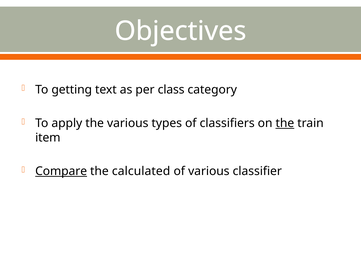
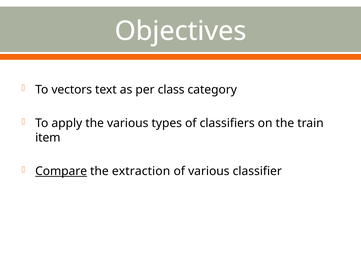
getting: getting -> vectors
the at (285, 124) underline: present -> none
calculated: calculated -> extraction
